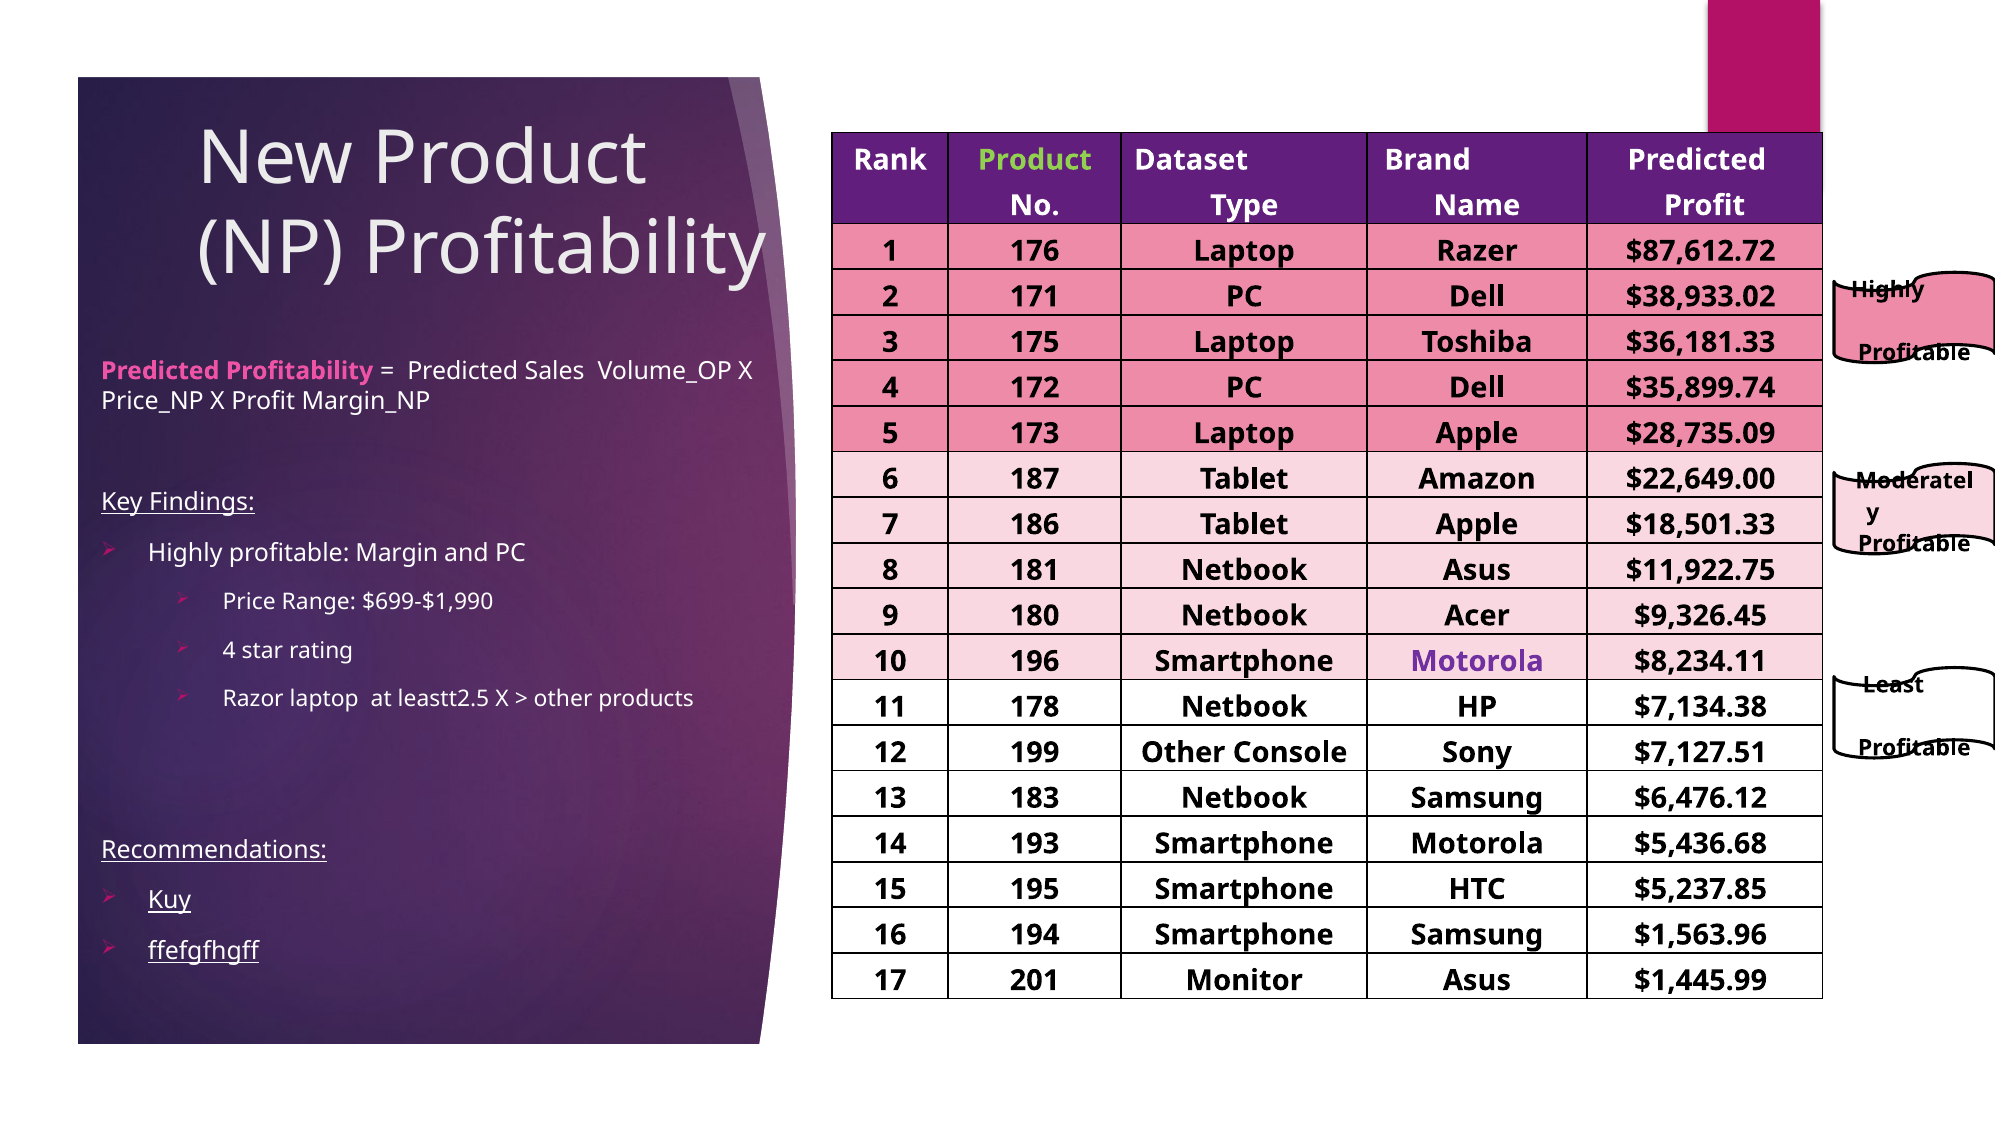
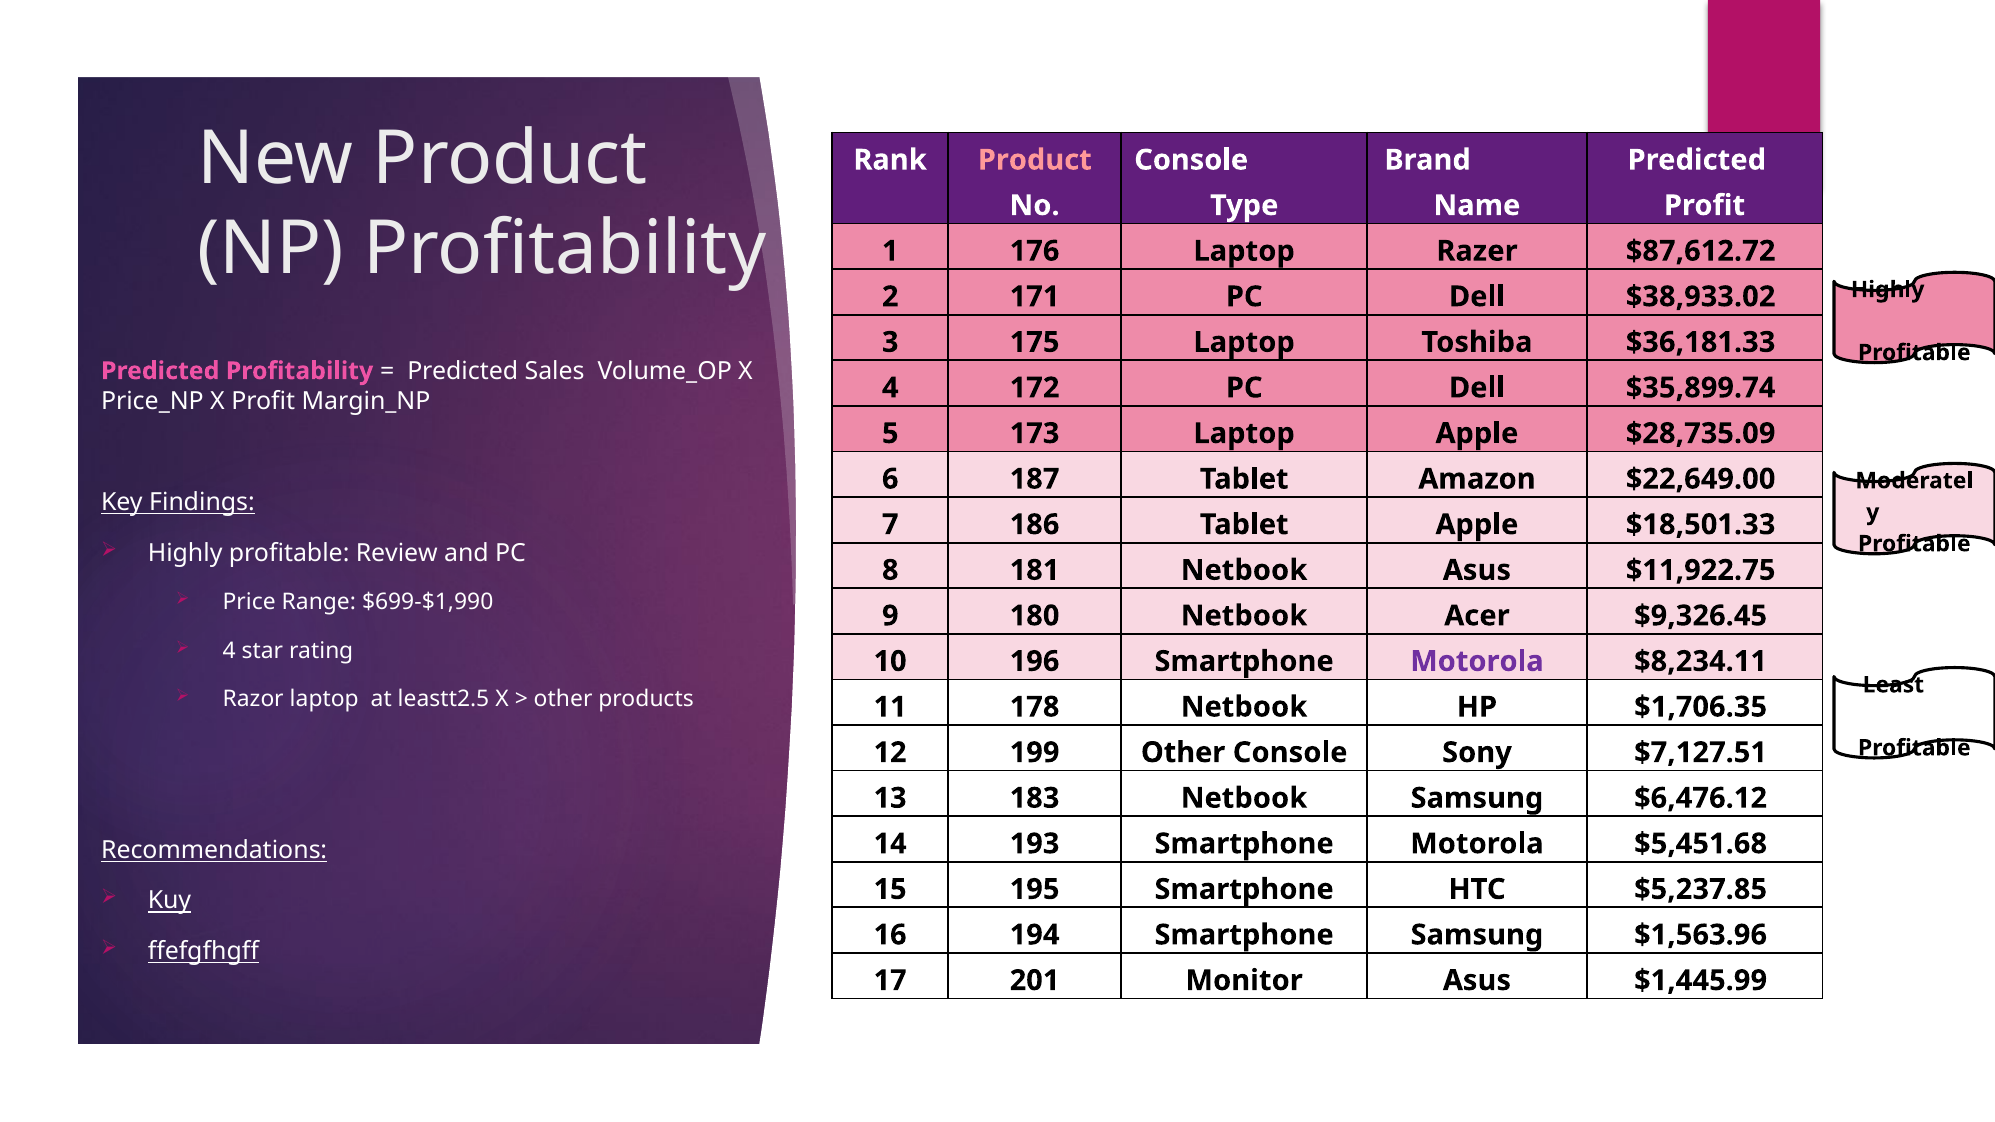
Product at (1035, 160) colour: light green -> pink
Dataset at (1191, 160): Dataset -> Console
Margin: Margin -> Review
$7,134.38: $7,134.38 -> $1,706.35
$5,436.68: $5,436.68 -> $5,451.68
